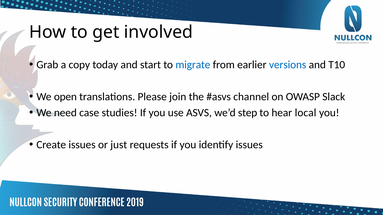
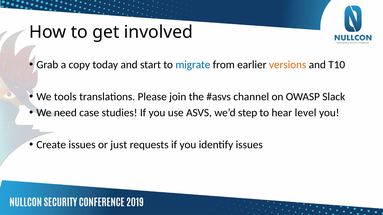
versions colour: blue -> orange
open: open -> tools
local: local -> level
